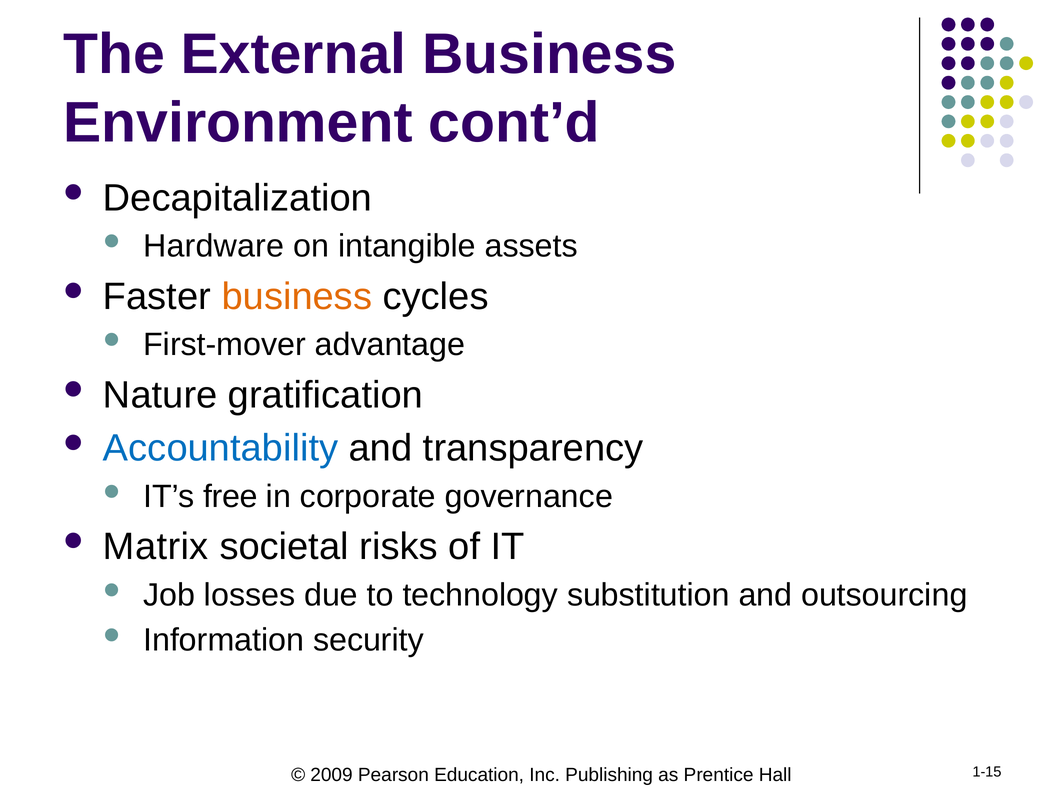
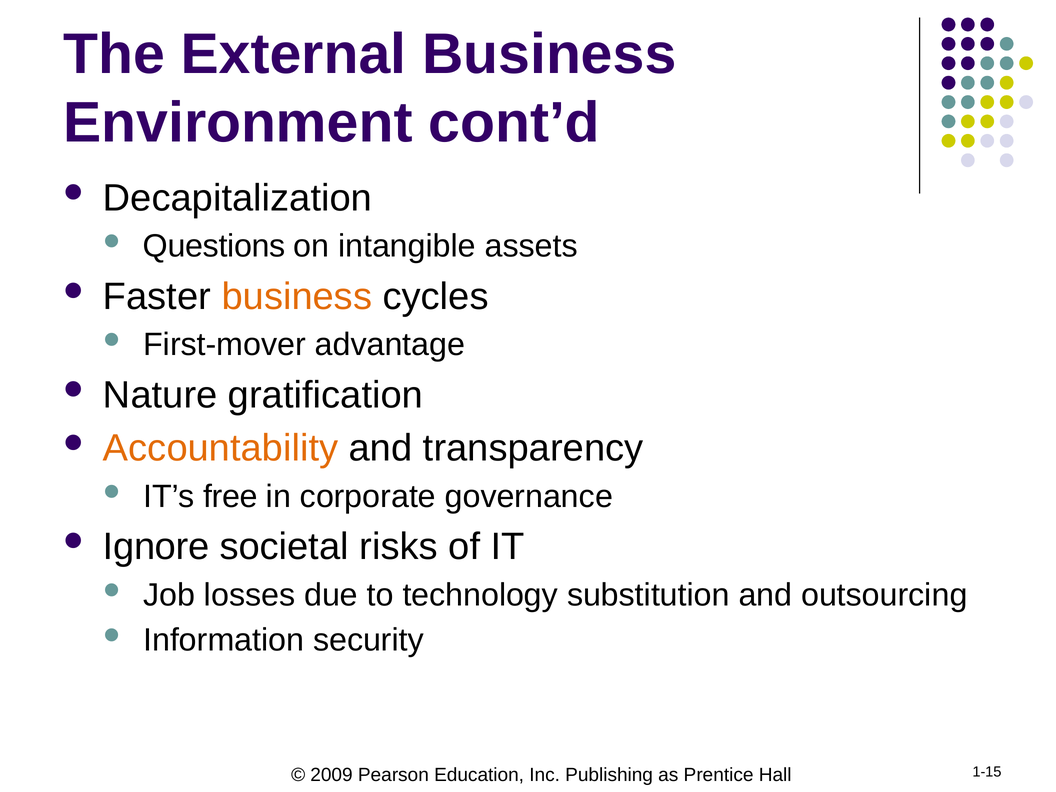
Hardware: Hardware -> Questions
Accountability colour: blue -> orange
Matrix: Matrix -> Ignore
